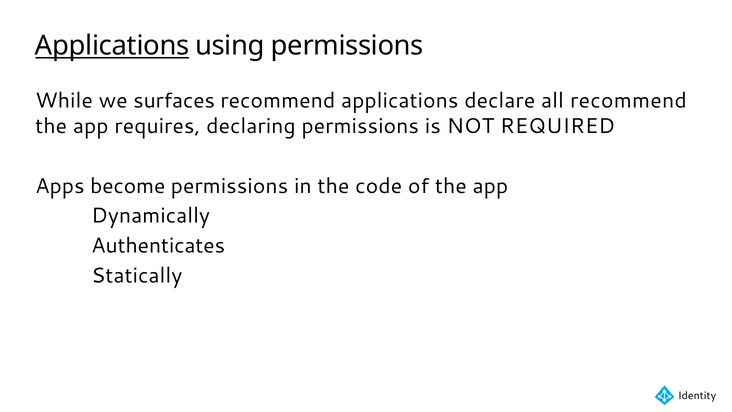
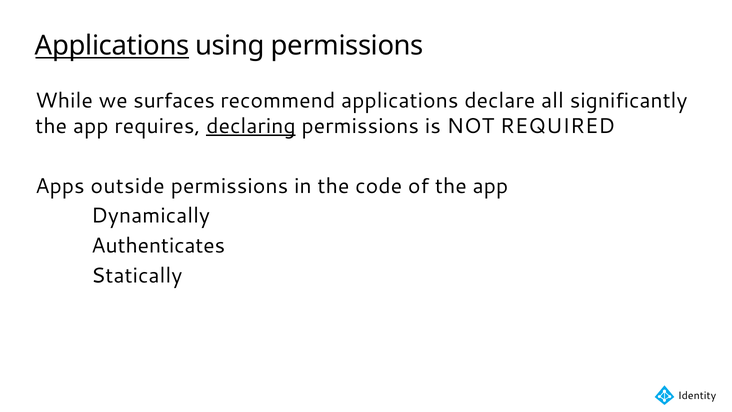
all recommend: recommend -> significantly
declaring underline: none -> present
become: become -> outside
